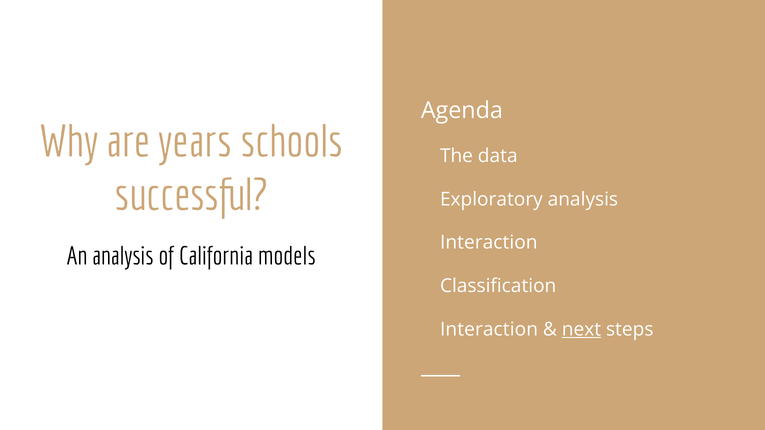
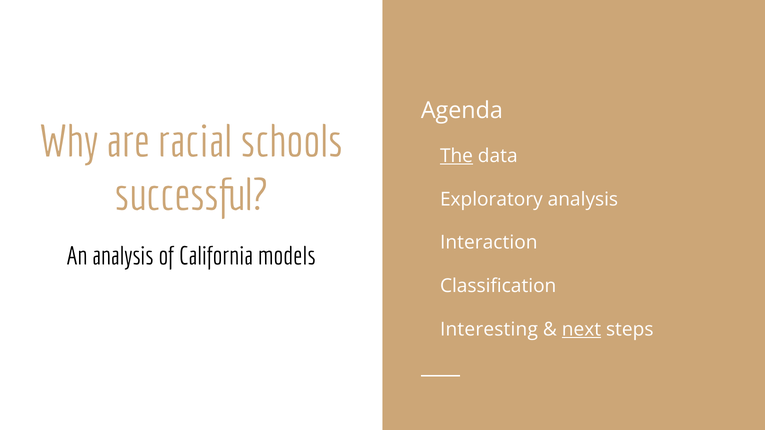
years: years -> racial
The underline: none -> present
Interaction at (489, 330): Interaction -> Interesting
